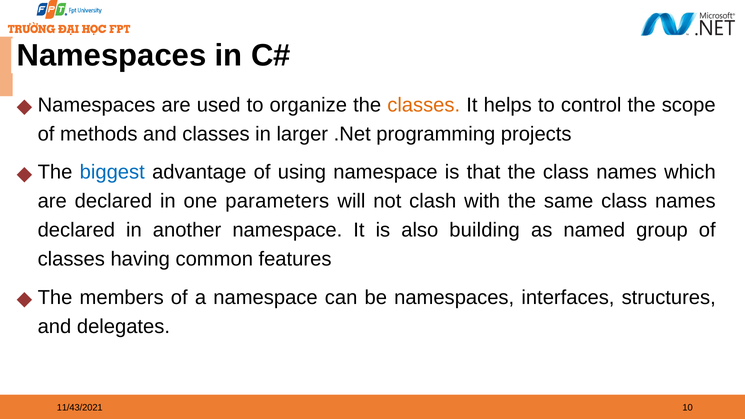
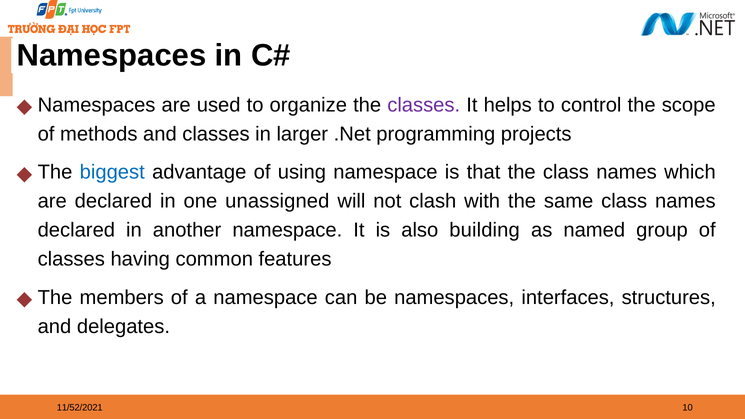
classes at (424, 105) colour: orange -> purple
parameters: parameters -> unassigned
11/43/2021: 11/43/2021 -> 11/52/2021
